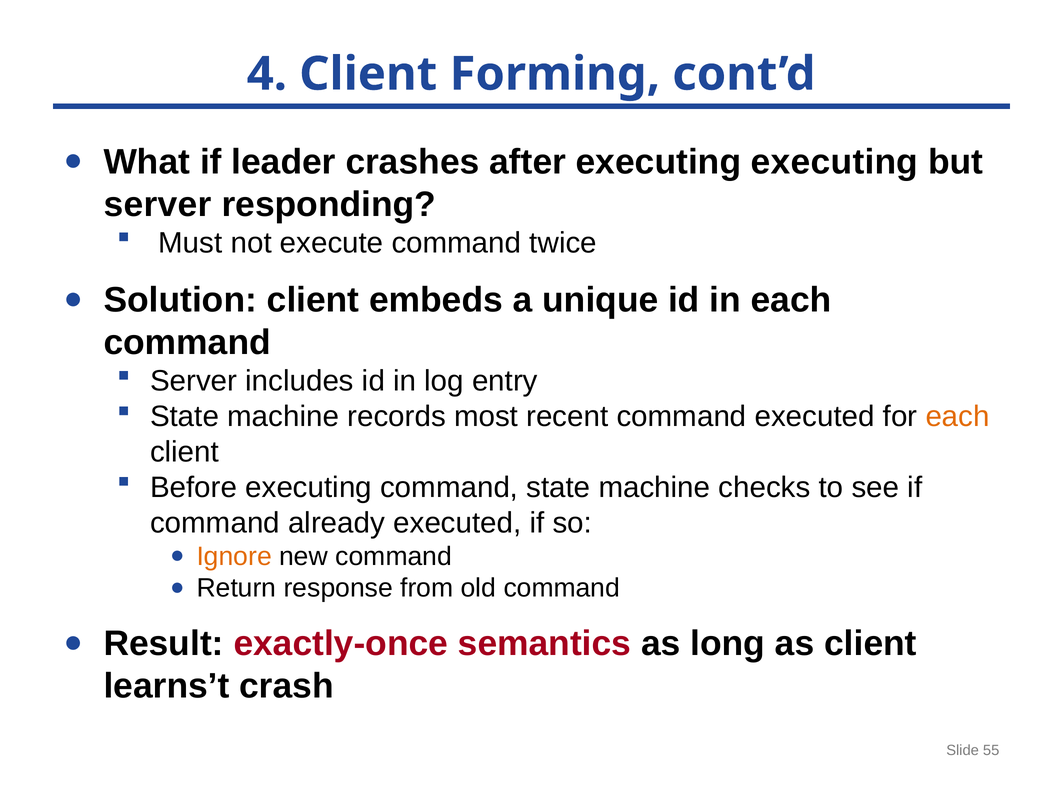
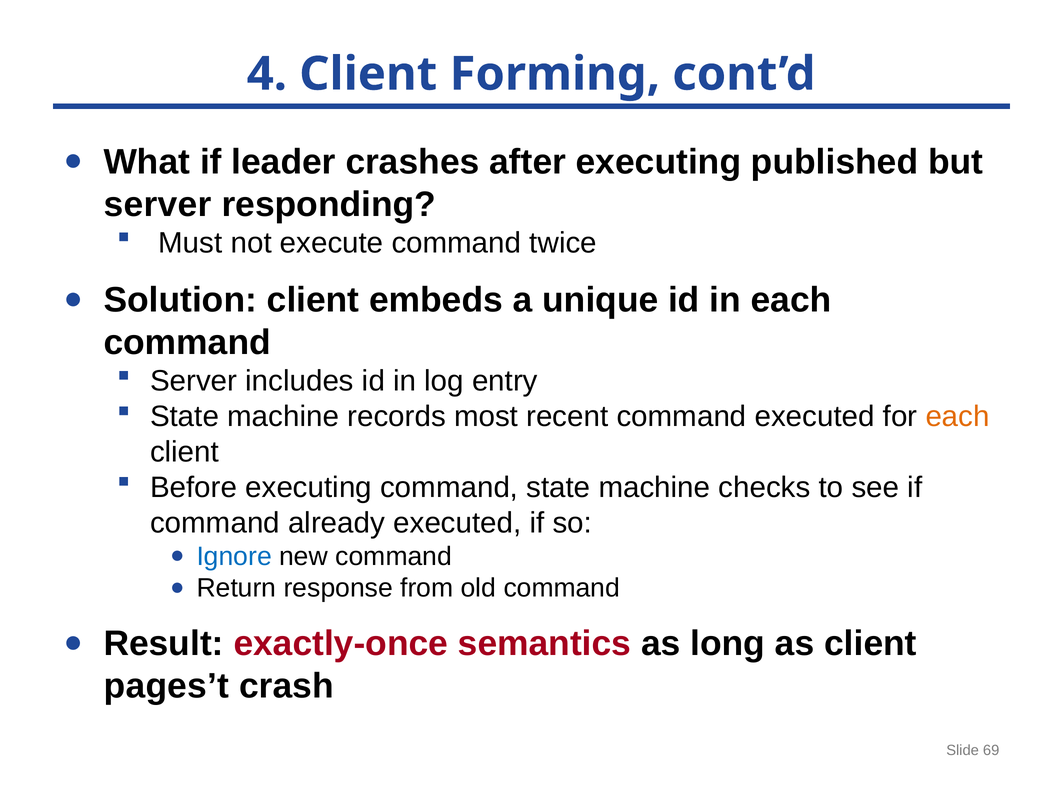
executing executing: executing -> published
Ignore colour: orange -> blue
learns’t: learns’t -> pages’t
55: 55 -> 69
